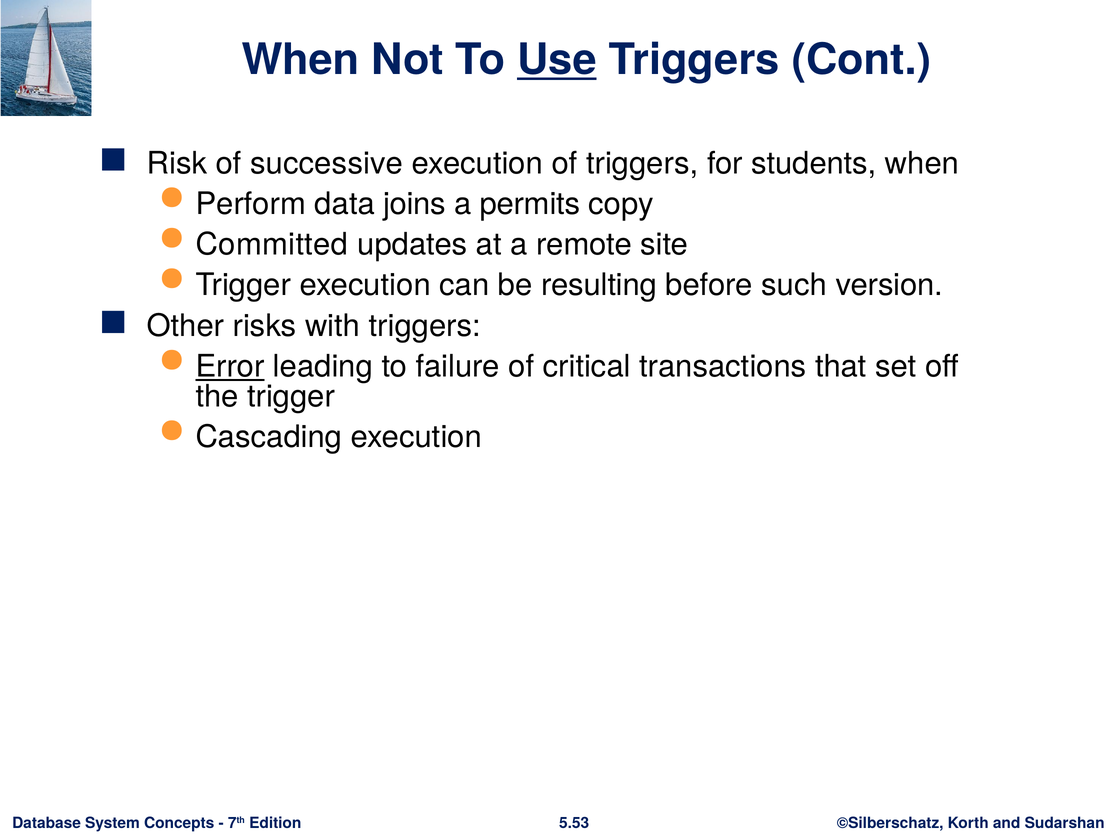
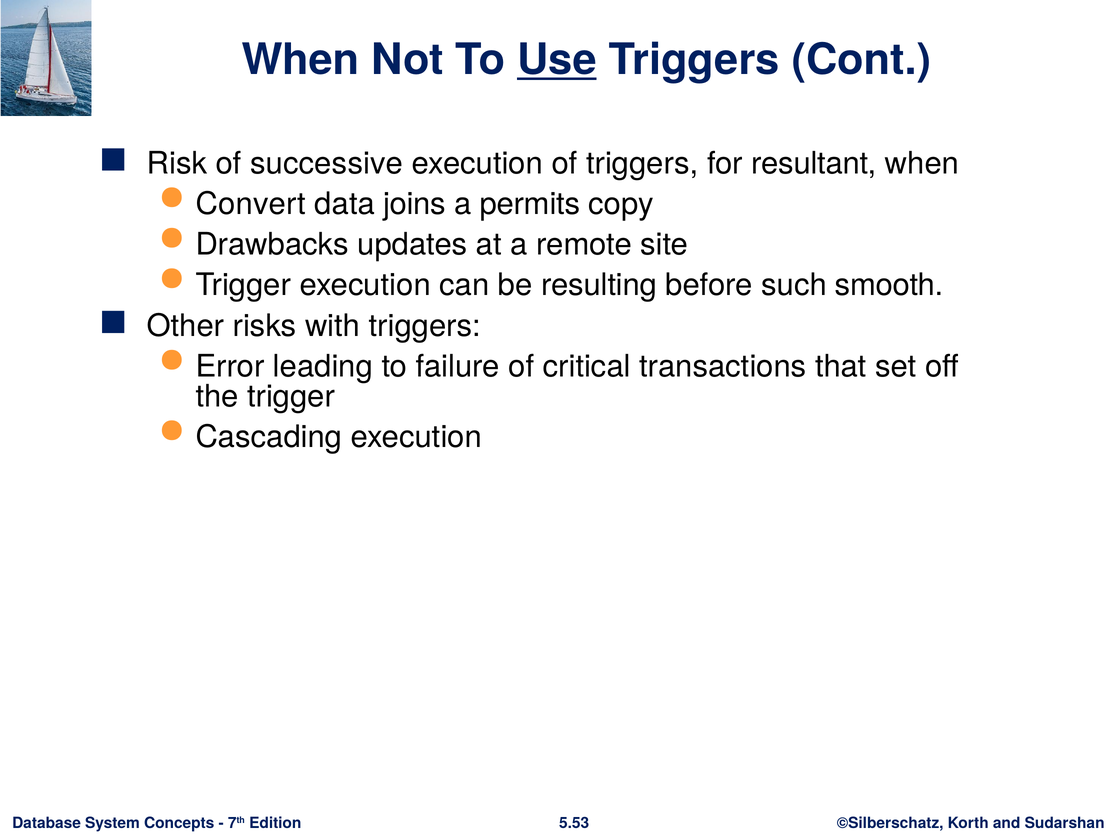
students: students -> resultant
Perform: Perform -> Convert
Committed: Committed -> Drawbacks
version: version -> smooth
Error underline: present -> none
